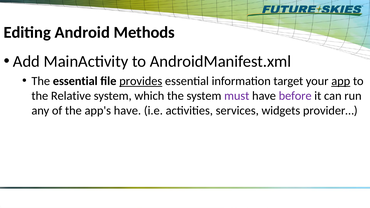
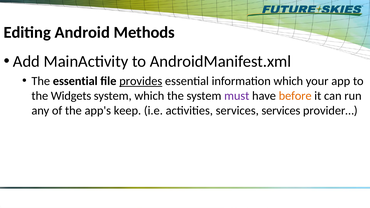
information target: target -> which
app underline: present -> none
Relative: Relative -> Widgets
before colour: purple -> orange
app's have: have -> keep
services widgets: widgets -> services
